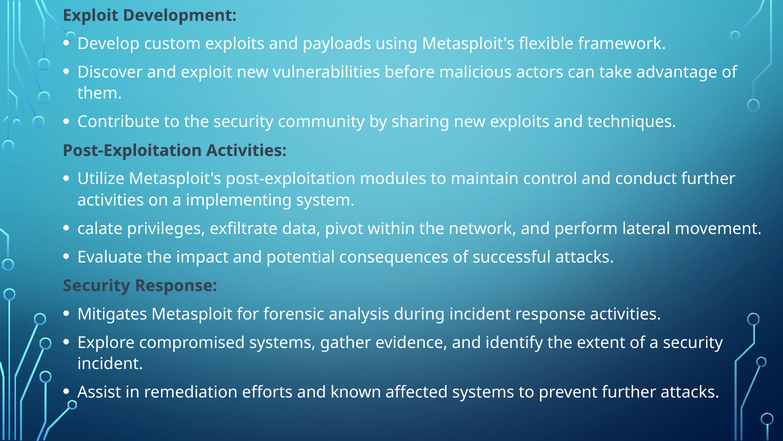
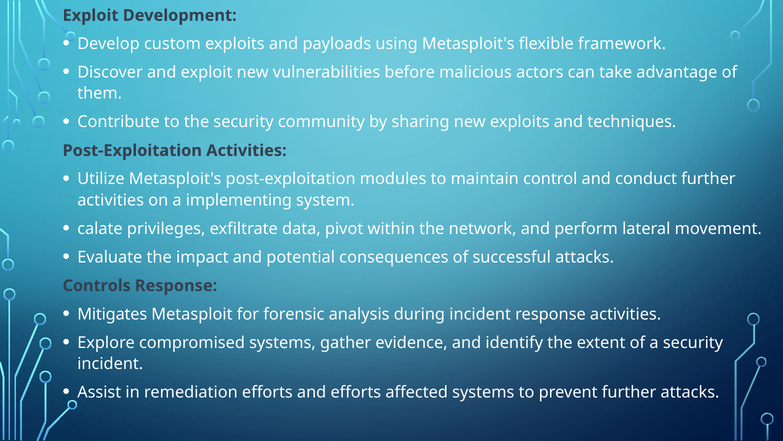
Security at (97, 285): Security -> Controls
and known: known -> efforts
